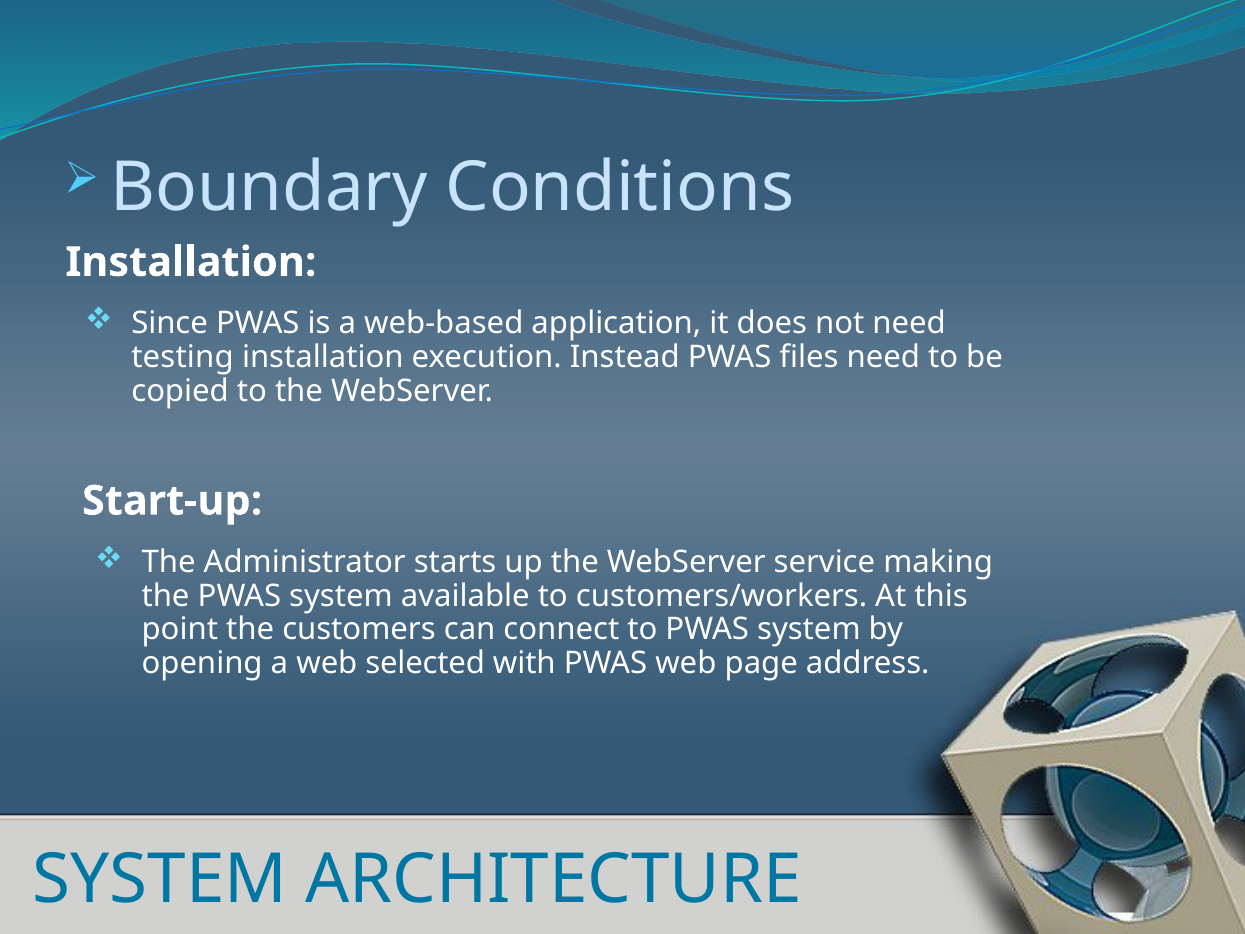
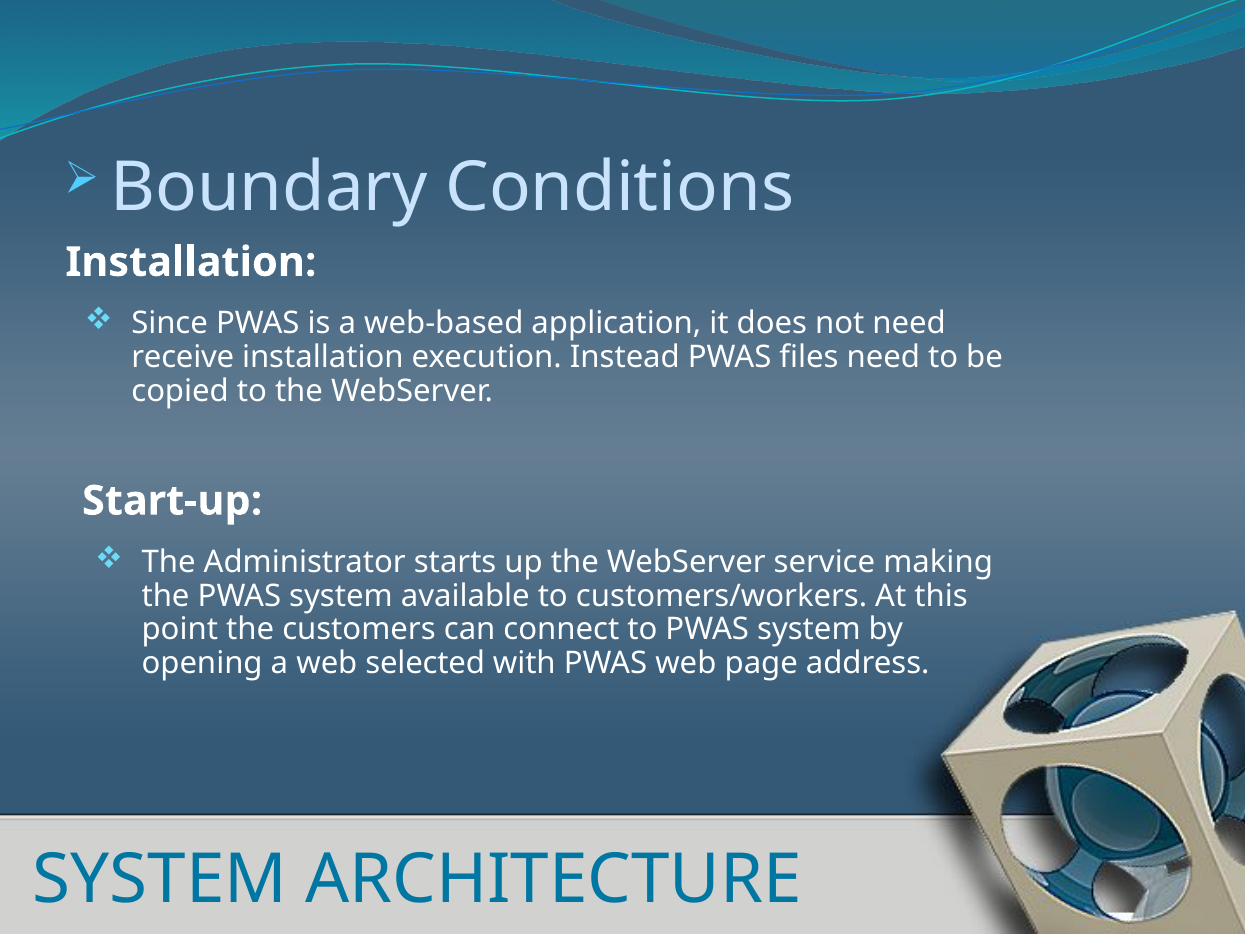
testing: testing -> receive
